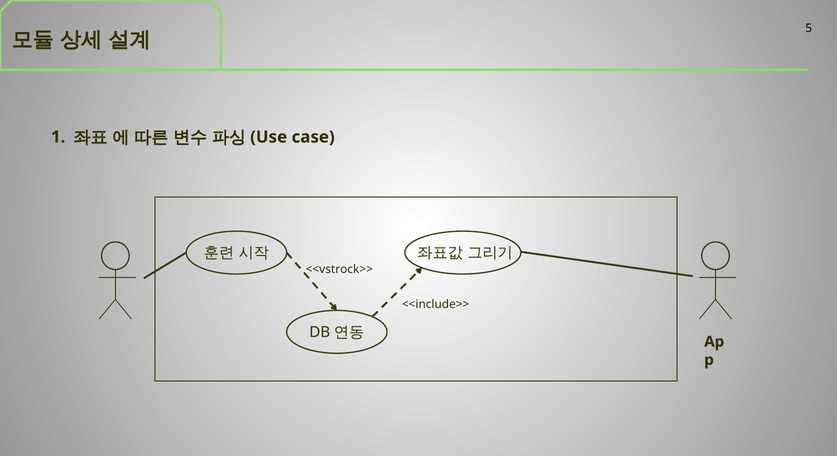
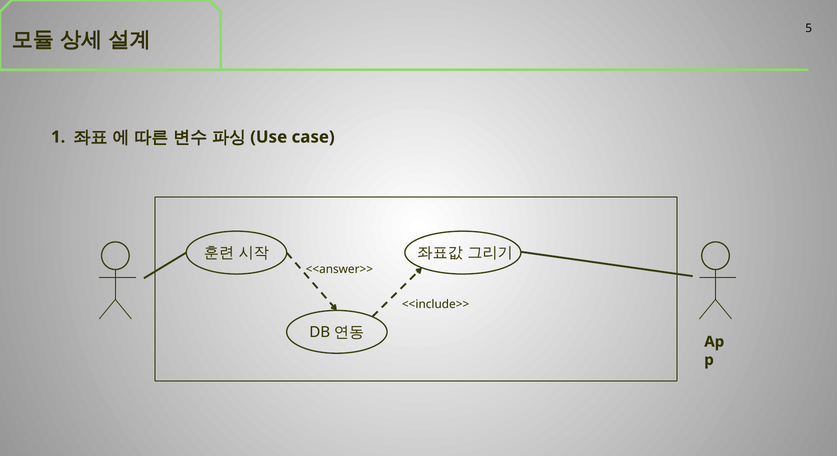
<<vstrock>>: <<vstrock>> -> <<answer>>
